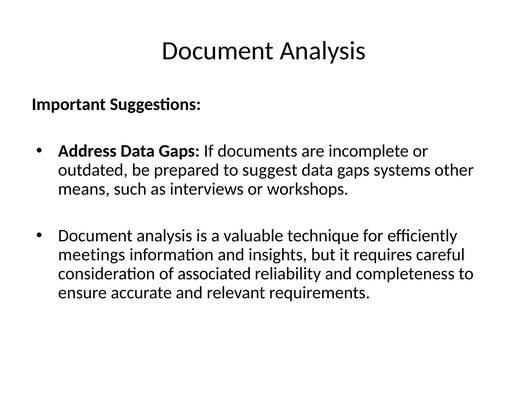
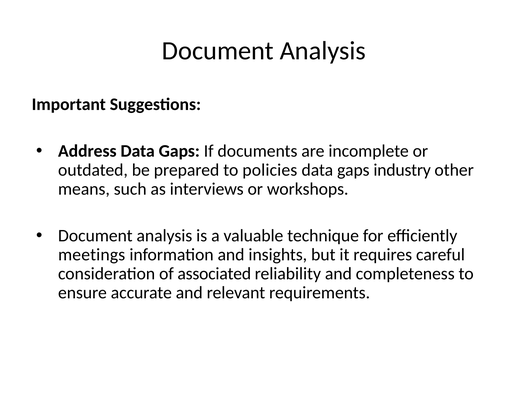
suggest: suggest -> policies
systems: systems -> industry
